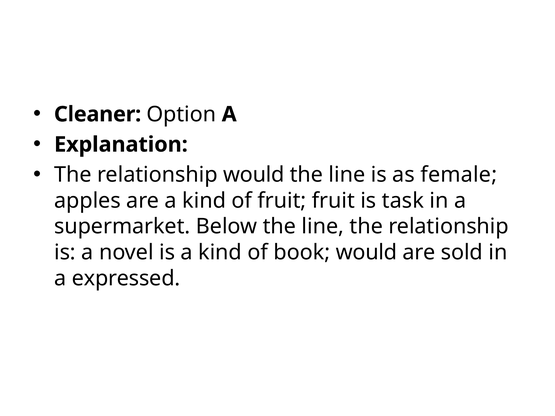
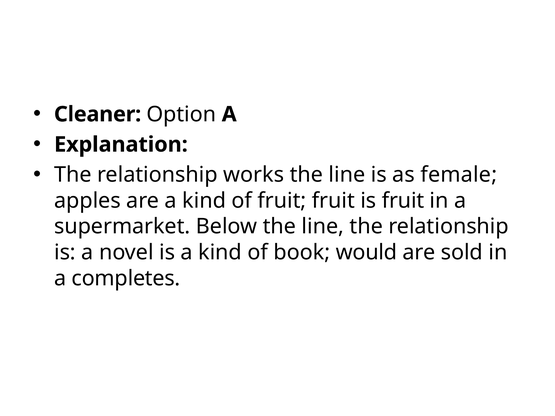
relationship would: would -> works
is task: task -> fruit
expressed: expressed -> completes
